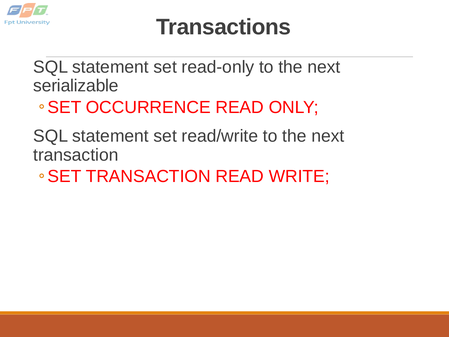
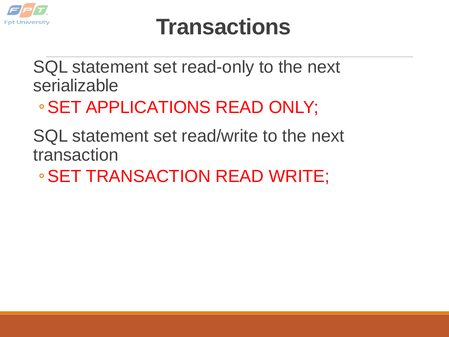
OCCURRENCE: OCCURRENCE -> APPLICATIONS
